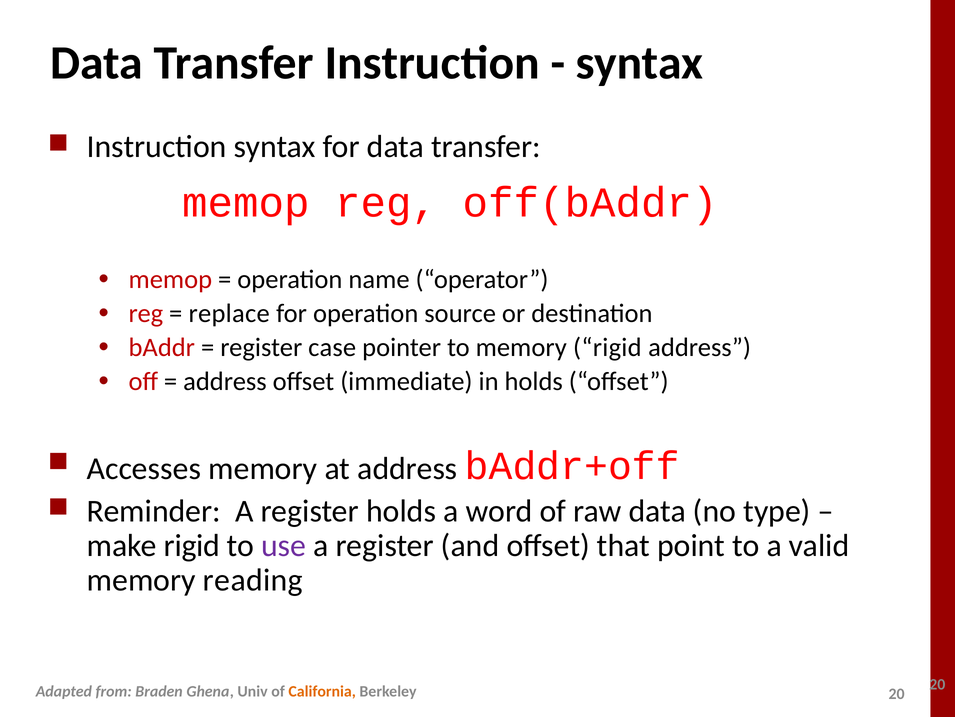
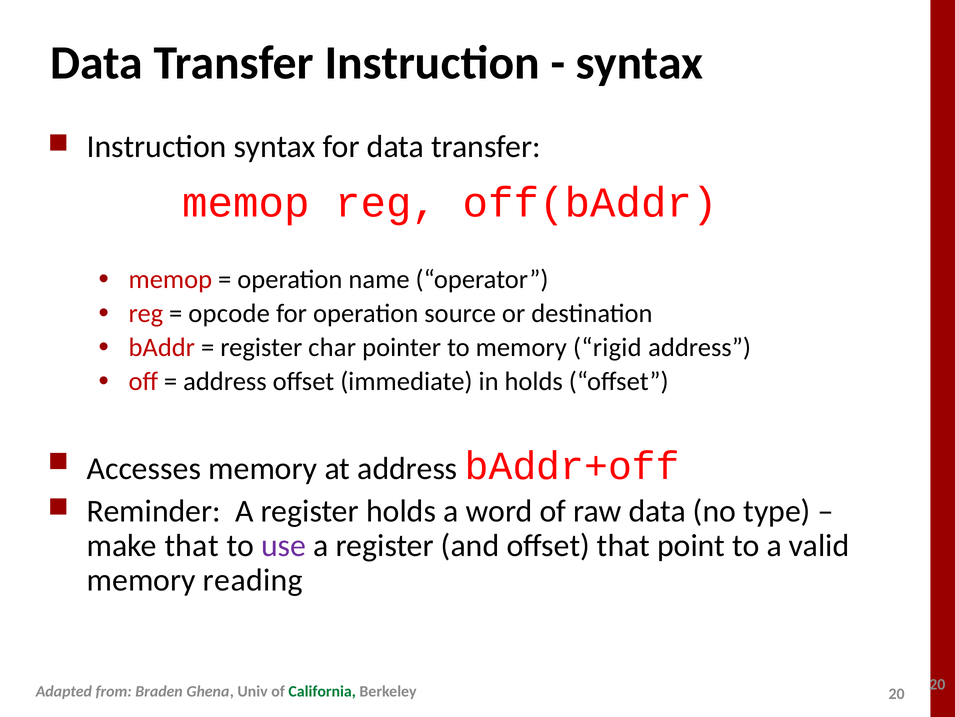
replace: replace -> opcode
case: case -> char
make rigid: rigid -> that
California colour: orange -> green
